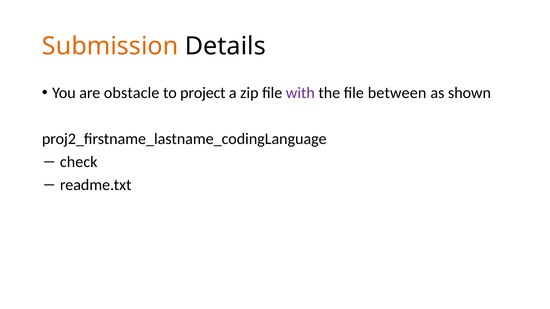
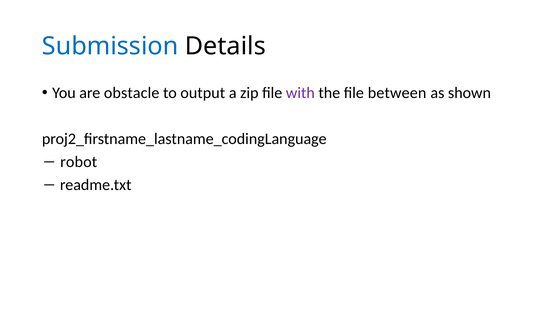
Submission colour: orange -> blue
project: project -> output
check: check -> robot
